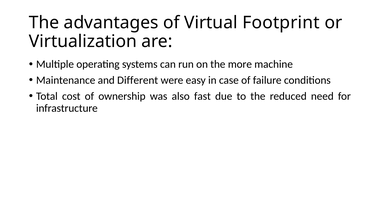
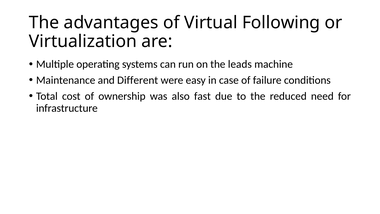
Footprint: Footprint -> Following
more: more -> leads
